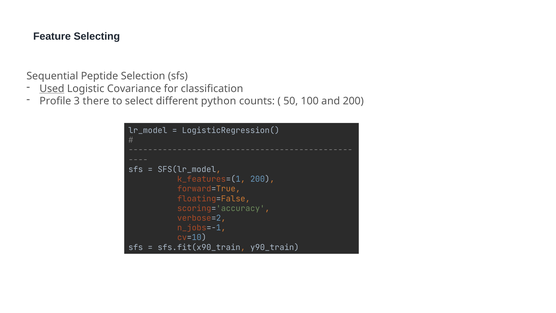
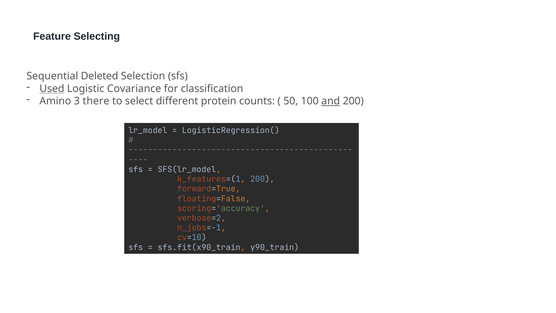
Peptide: Peptide -> Deleted
Profile: Profile -> Amino
python: python -> protein
and underline: none -> present
